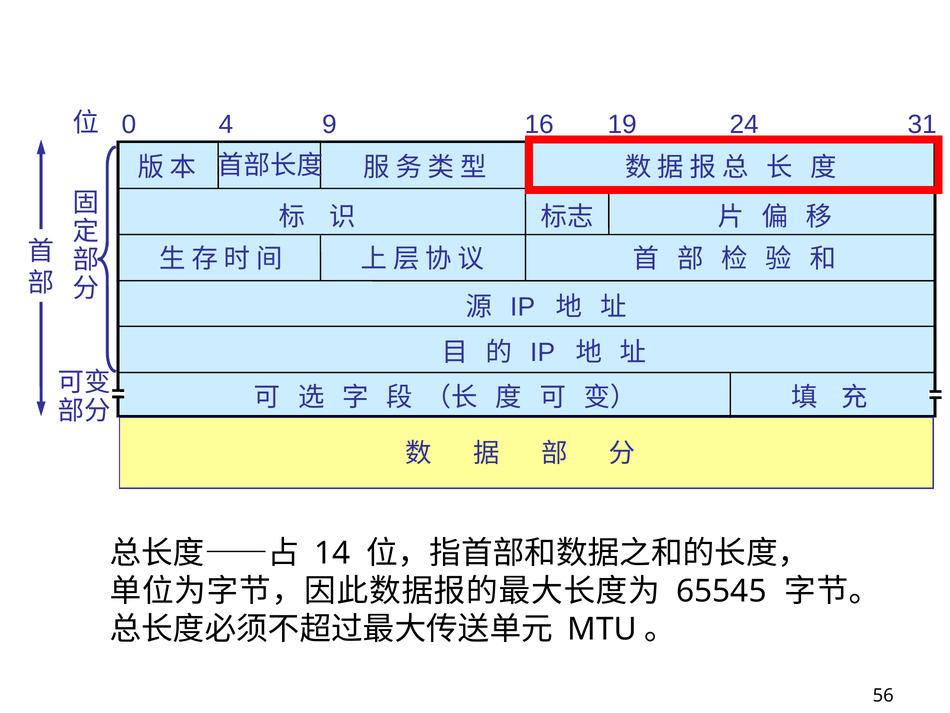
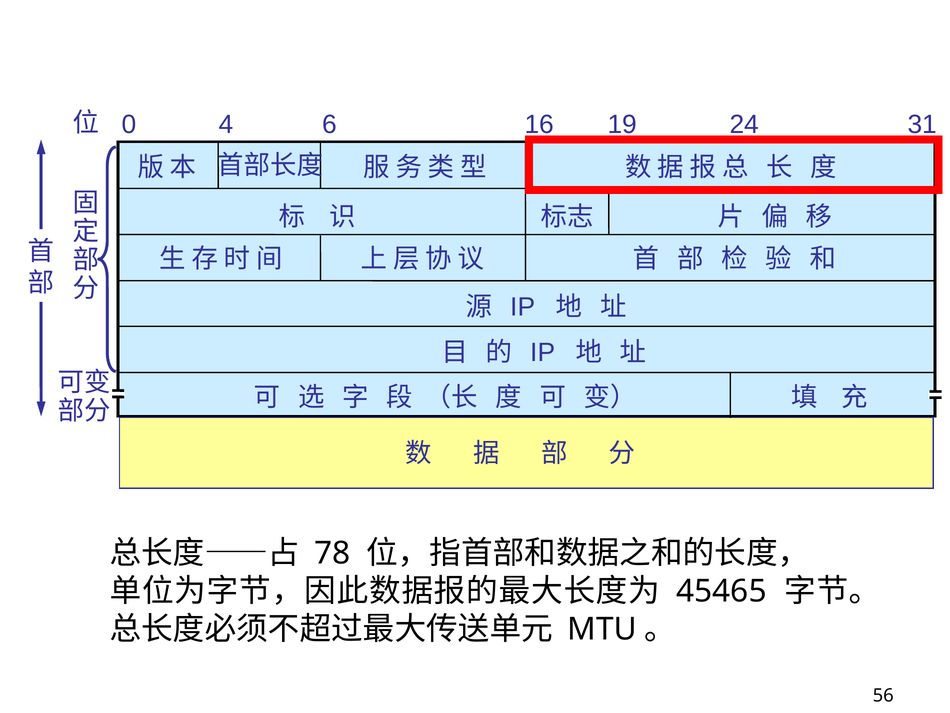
9: 9 -> 6
14: 14 -> 78
65545: 65545 -> 45465
